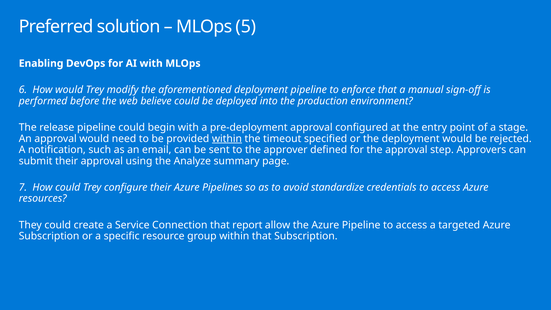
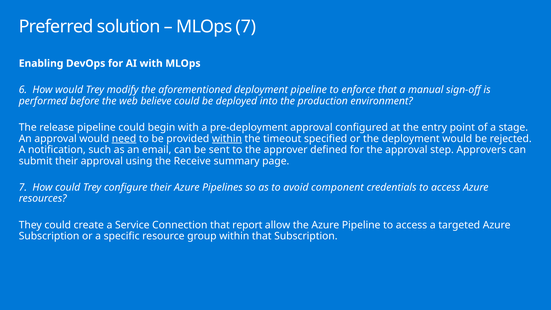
MLOps 5: 5 -> 7
need underline: none -> present
Analyze: Analyze -> Receive
standardize: standardize -> component
